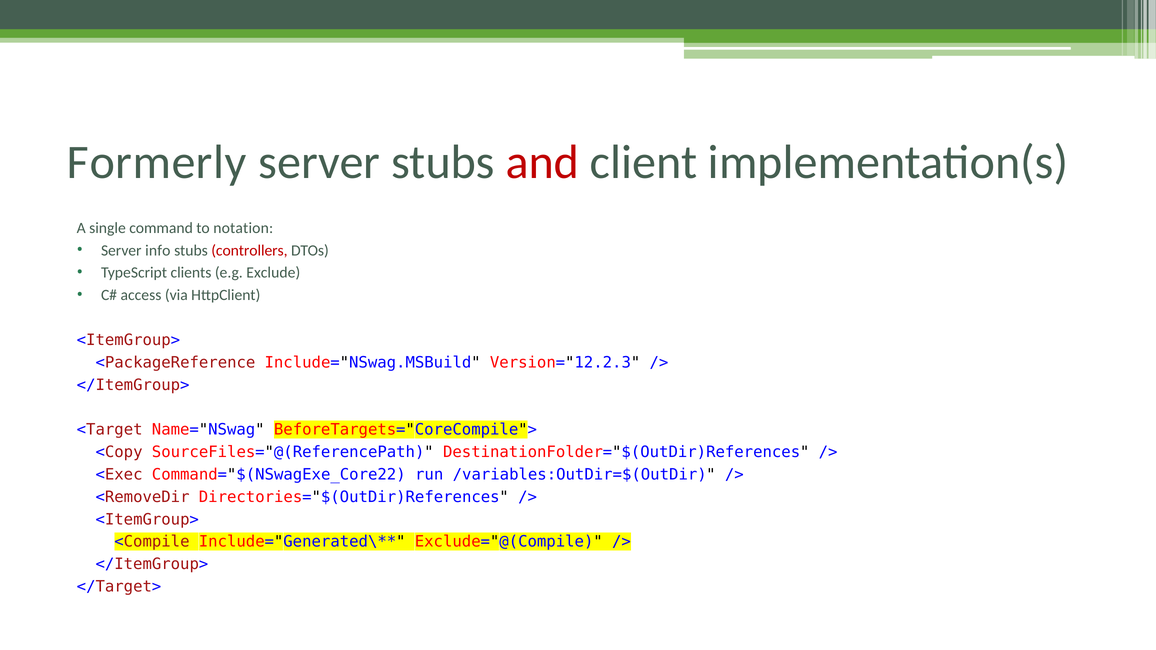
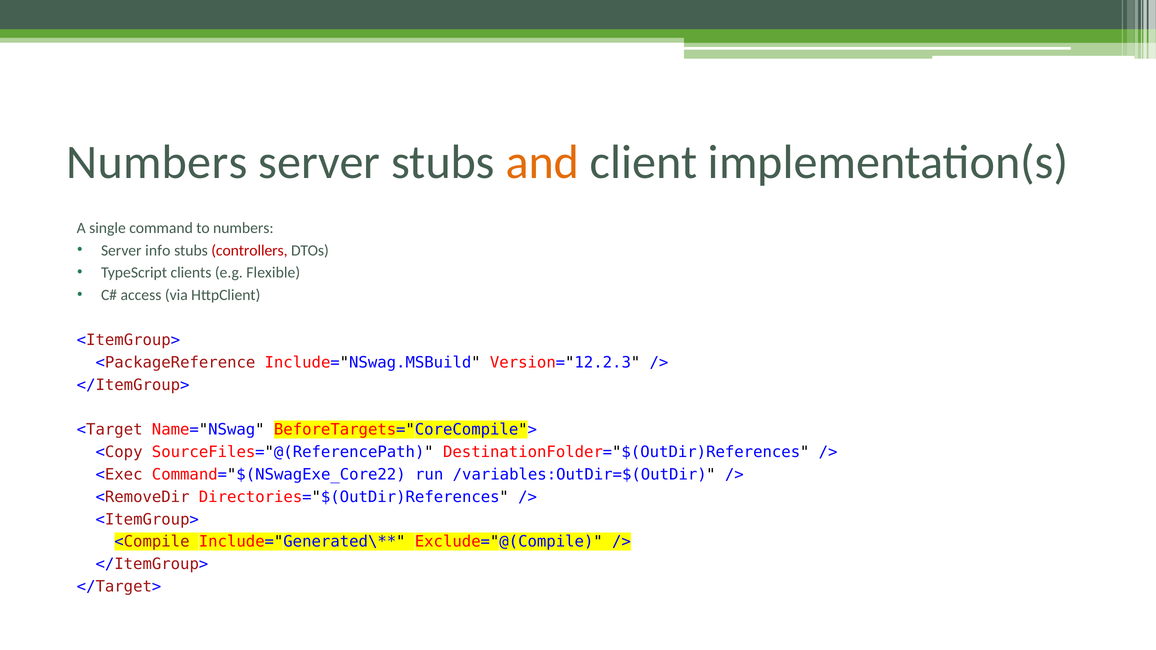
Formerly at (157, 162): Formerly -> Numbers
and colour: red -> orange
to notation: notation -> numbers
Exclude: Exclude -> Flexible
